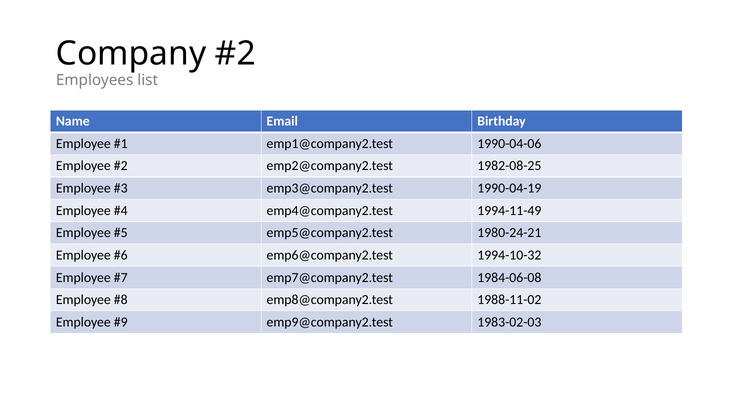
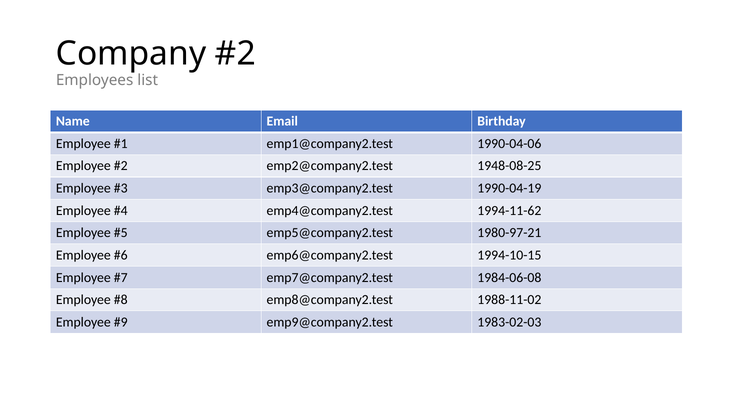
1982-08-25: 1982-08-25 -> 1948-08-25
1994-11-49: 1994-11-49 -> 1994-11-62
1980-24-21: 1980-24-21 -> 1980-97-21
1994-10-32: 1994-10-32 -> 1994-10-15
